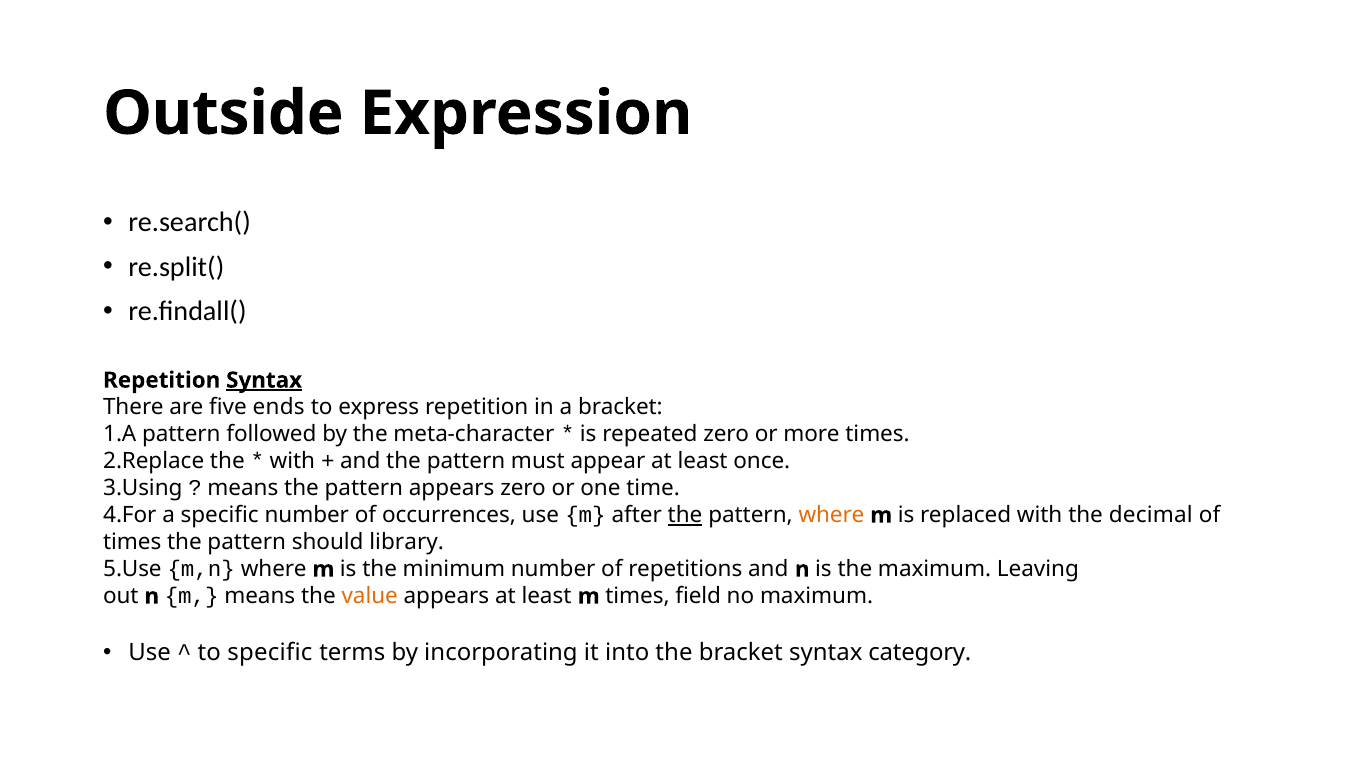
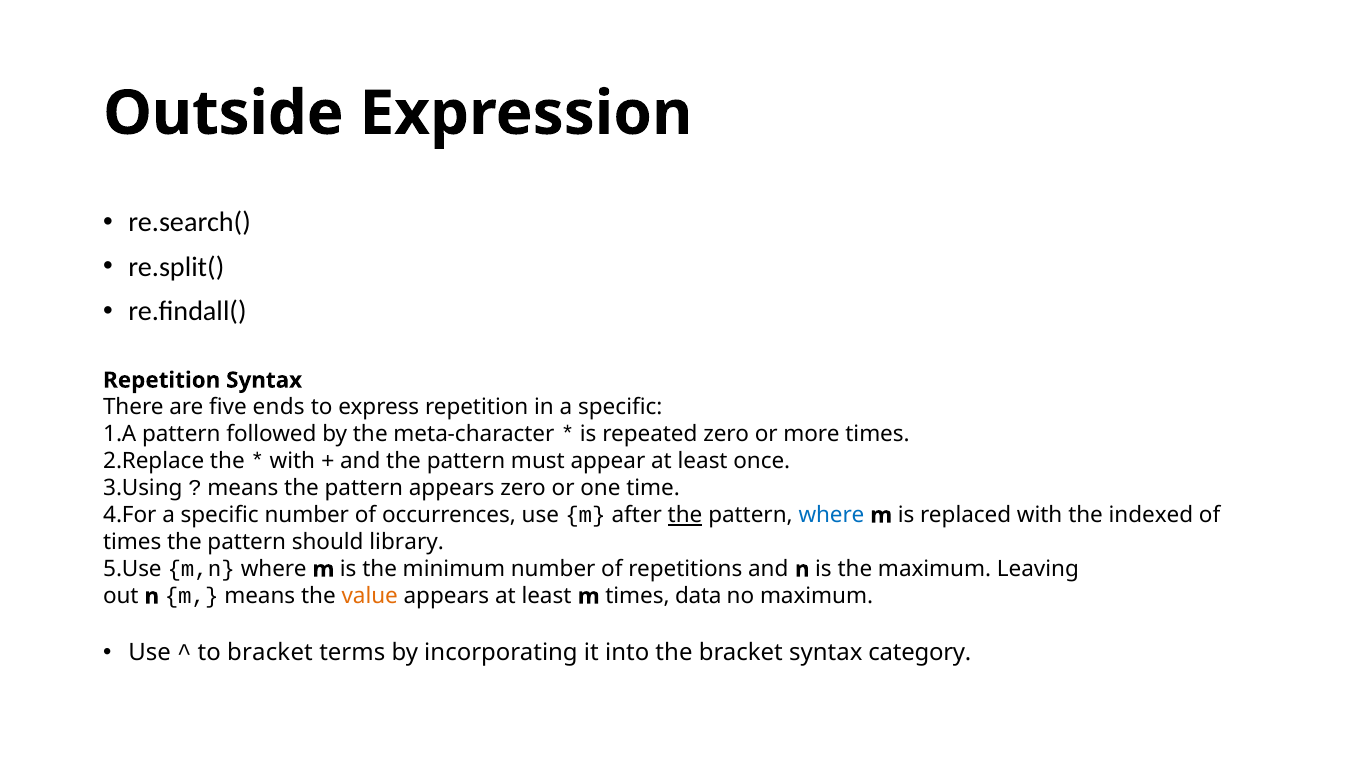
Syntax at (264, 380) underline: present -> none
in a bracket: bracket -> specific
where at (831, 516) colour: orange -> blue
decimal: decimal -> indexed
field: field -> data
to specific: specific -> bracket
